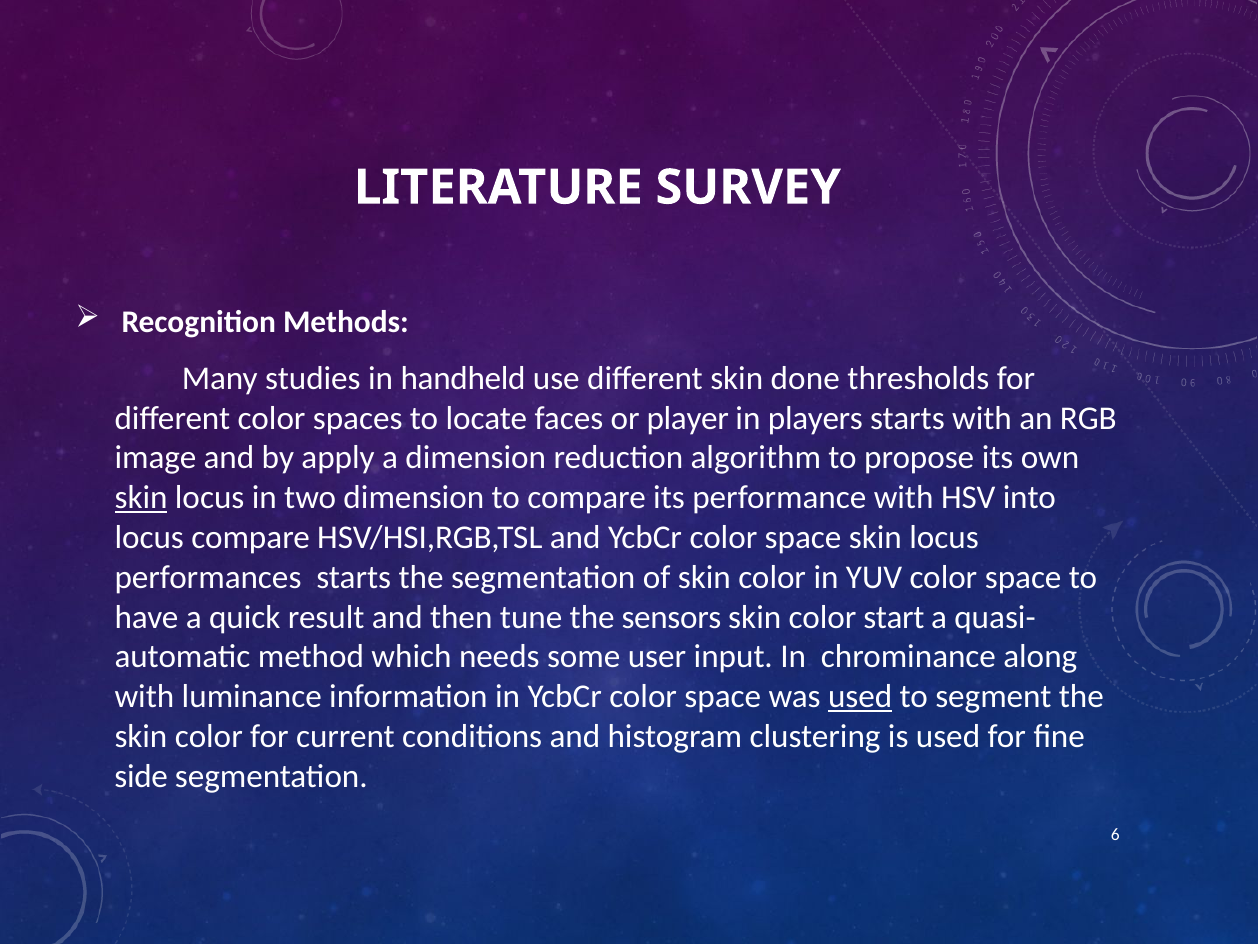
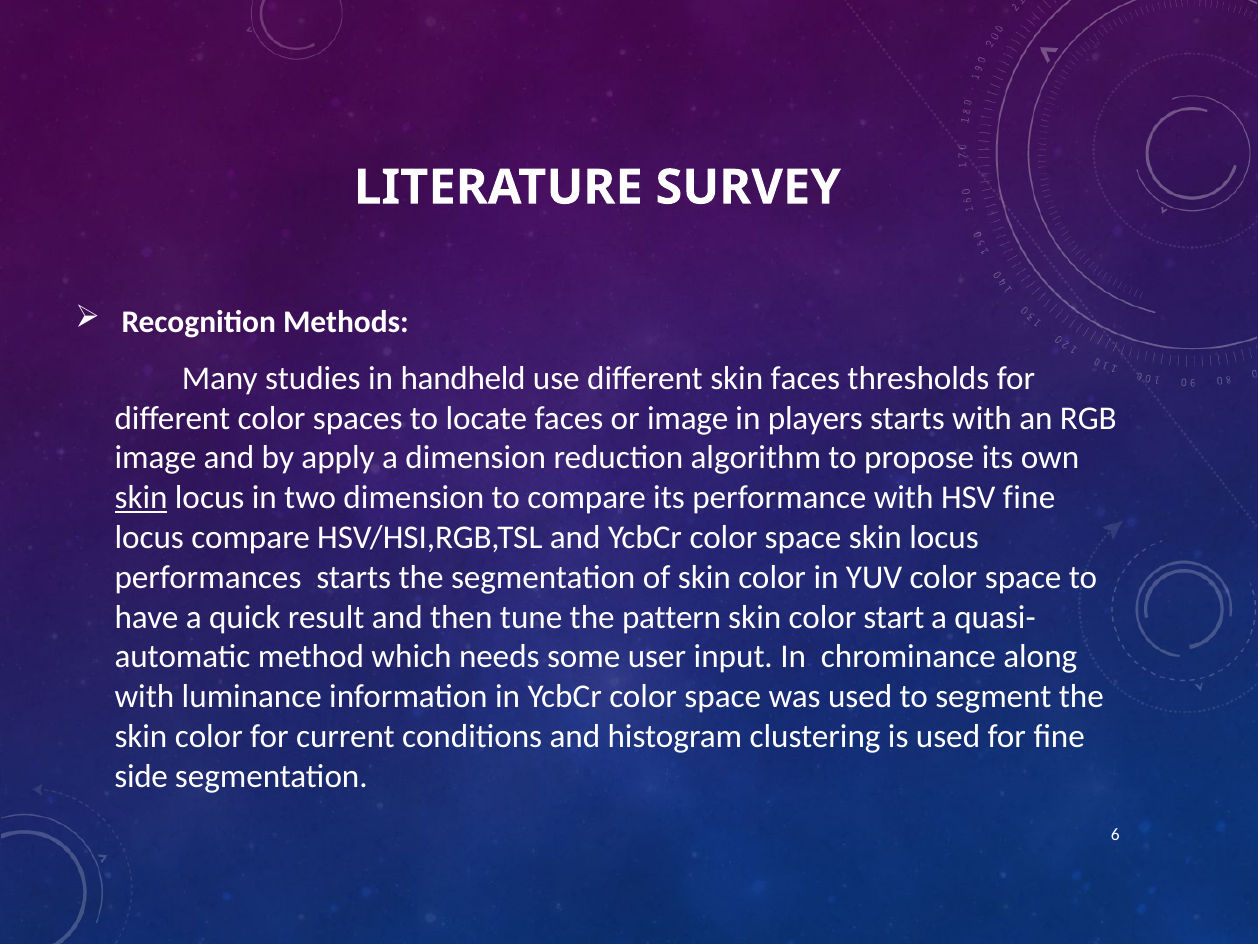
skin done: done -> faces
or player: player -> image
HSV into: into -> fine
sensors: sensors -> pattern
used at (860, 696) underline: present -> none
